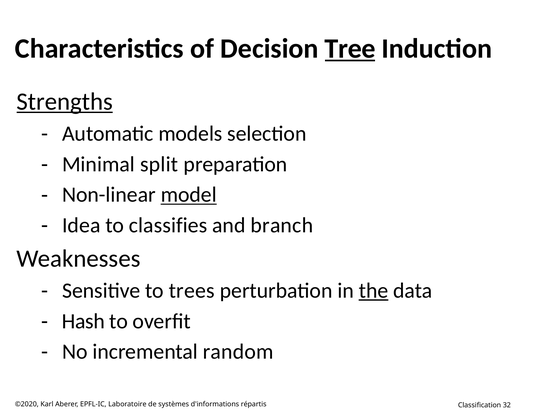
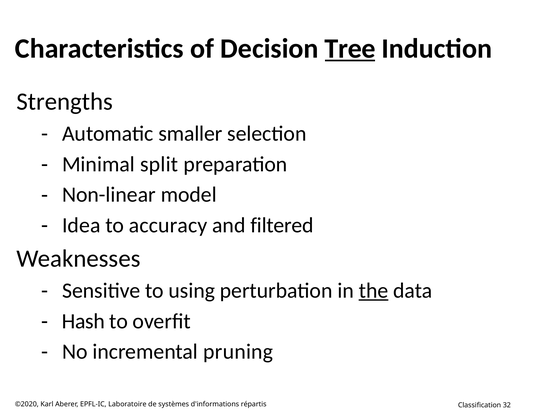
Strengths underline: present -> none
models: models -> smaller
model underline: present -> none
classifies: classifies -> accuracy
branch: branch -> filtered
trees: trees -> using
random: random -> pruning
